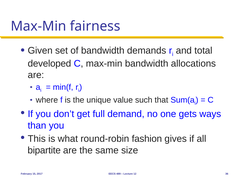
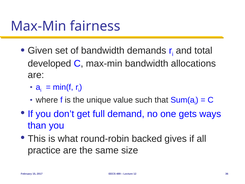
fashion: fashion -> backed
bipartite: bipartite -> practice
